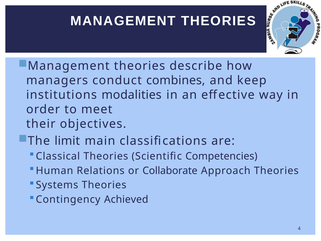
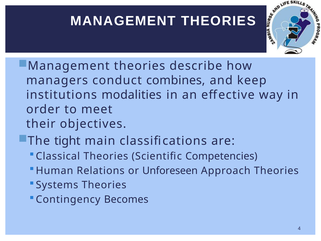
limit: limit -> tight
Collaborate: Collaborate -> Unforeseen
Achieved: Achieved -> Becomes
